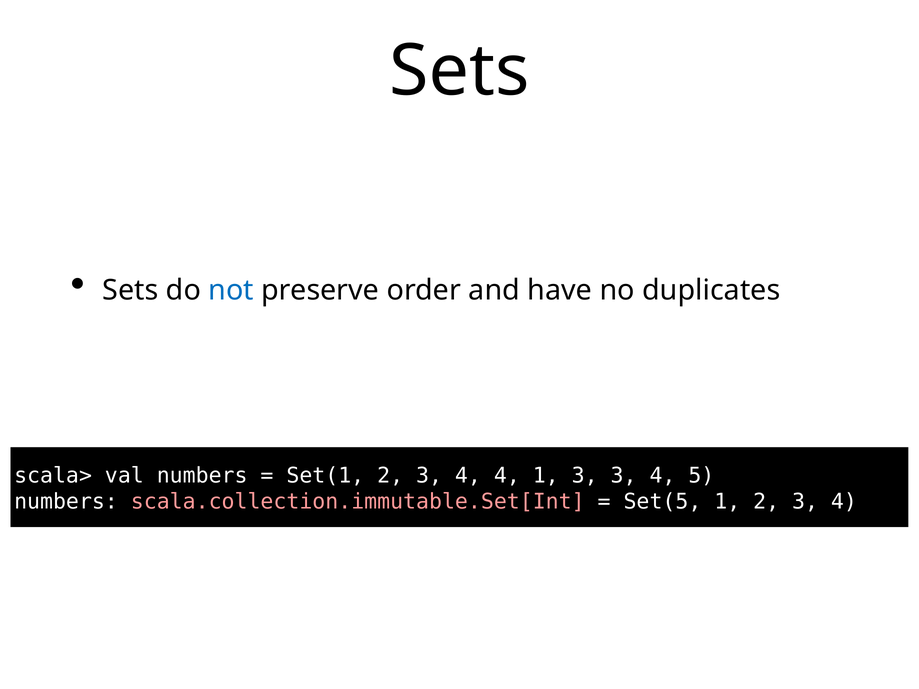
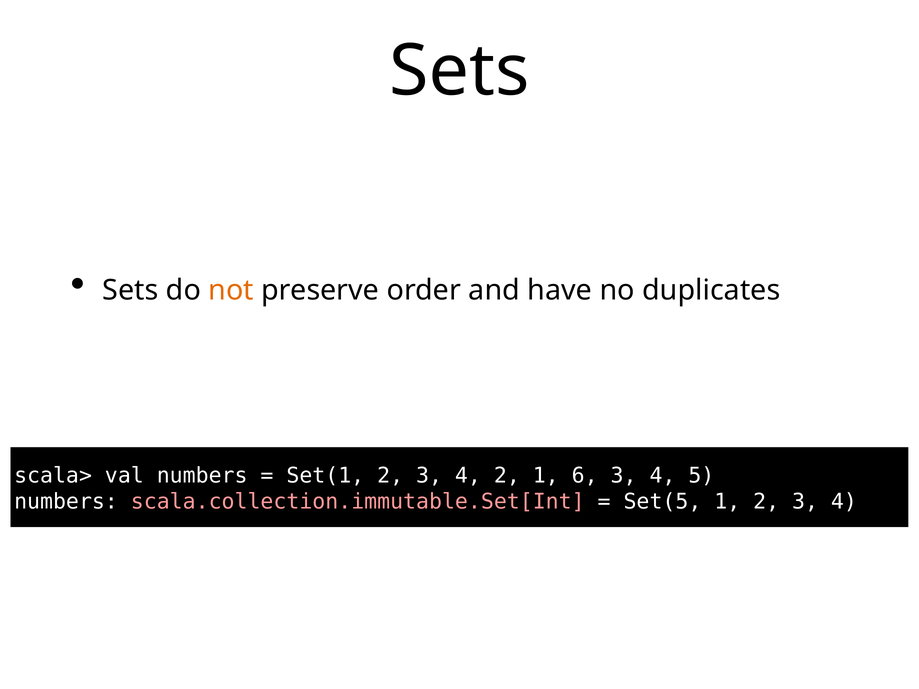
not colour: blue -> orange
4 4: 4 -> 2
1 3: 3 -> 6
